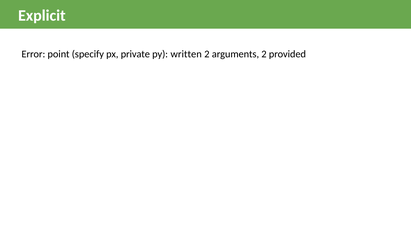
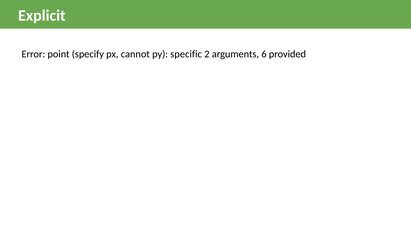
private: private -> cannot
written: written -> specific
arguments 2: 2 -> 6
